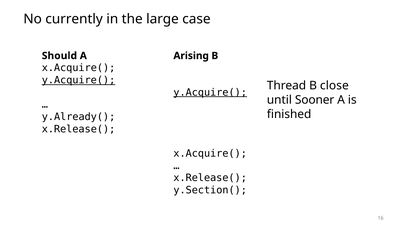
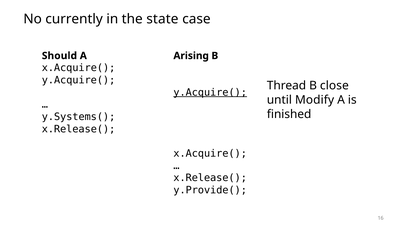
large: large -> state
y.Acquire( at (79, 80) underline: present -> none
Sooner: Sooner -> Modify
y.Already(: y.Already( -> y.Systems(
y.Section(: y.Section( -> y.Provide(
